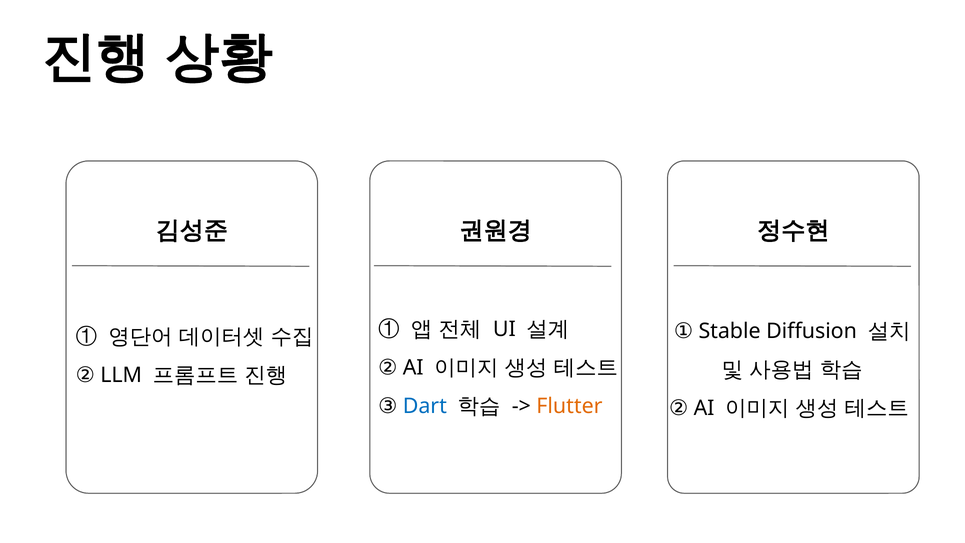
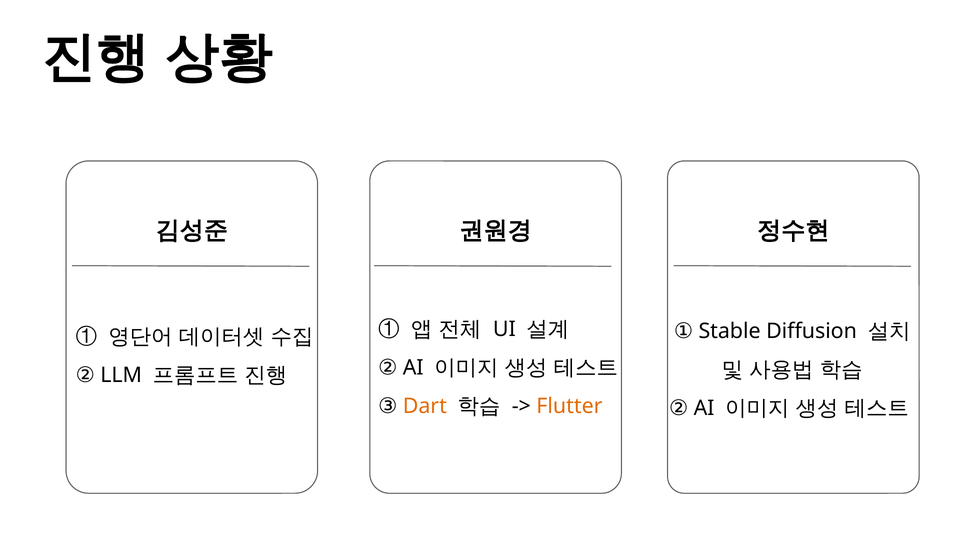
Dart colour: blue -> orange
